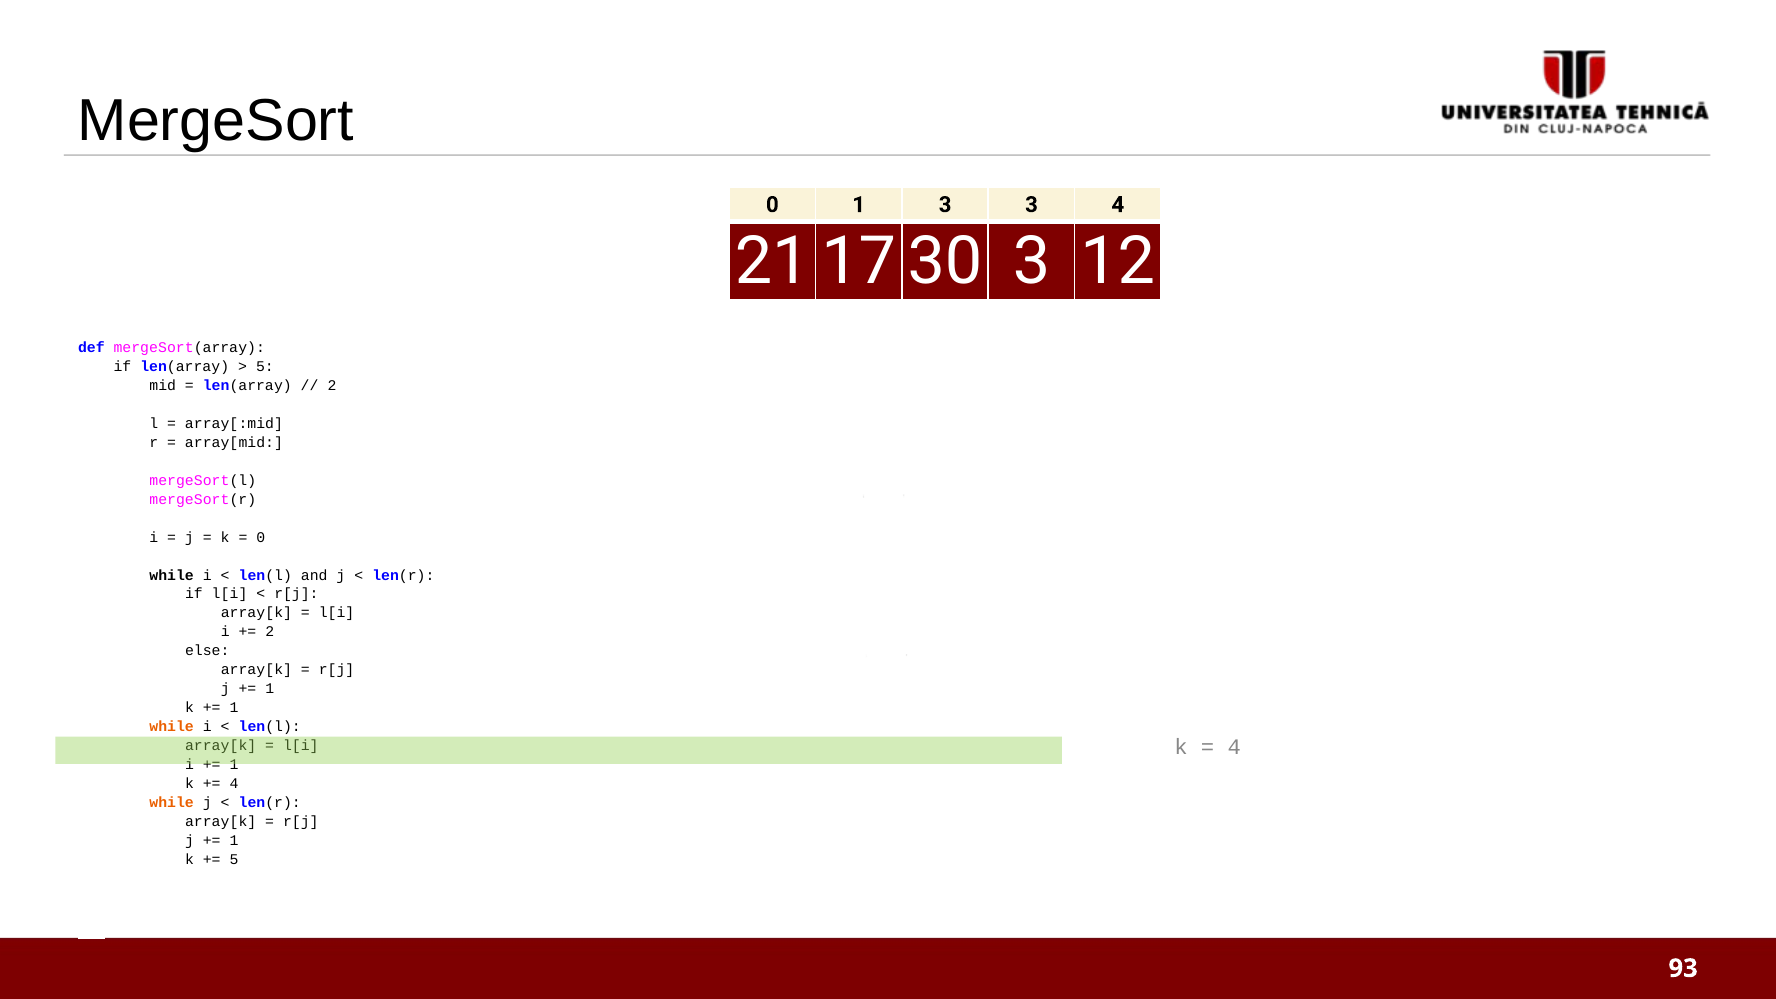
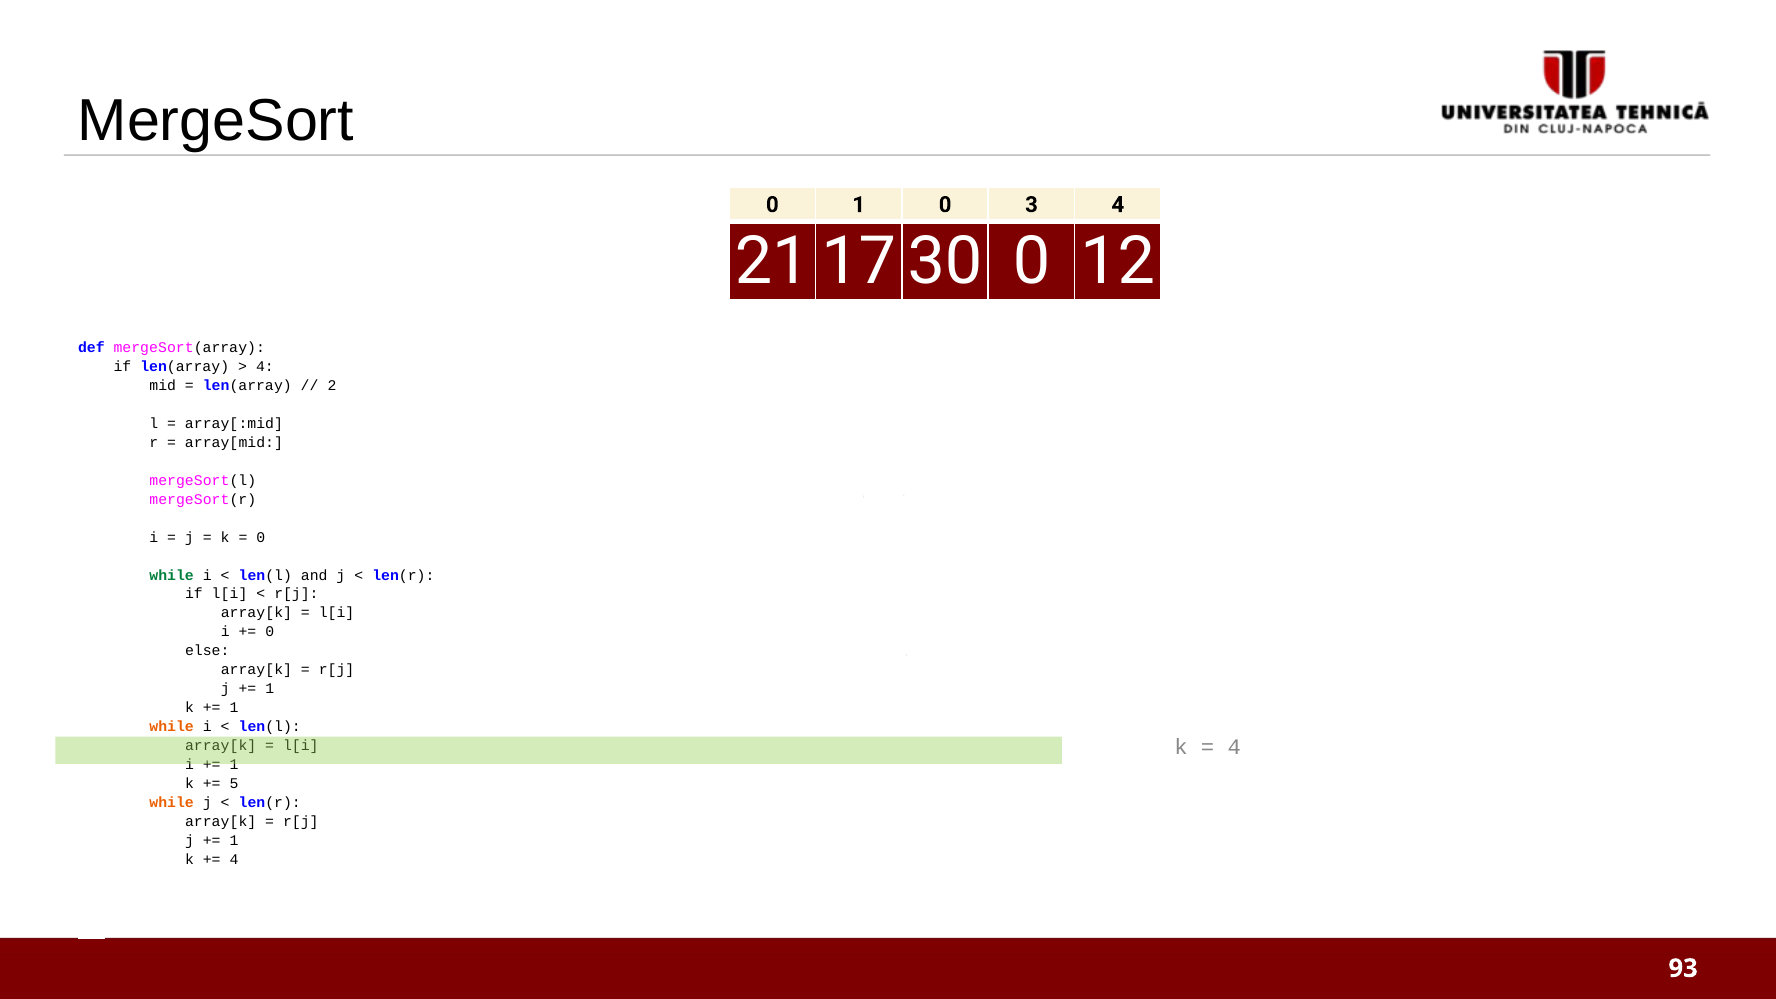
1 3: 3 -> 0
3 at (1031, 261): 3 -> 0
5 at (265, 367): 5 -> 4
while at (172, 575) colour: black -> green
2 at (270, 632): 2 -> 0
4 at (234, 783): 4 -> 5
5 at (234, 859): 5 -> 4
